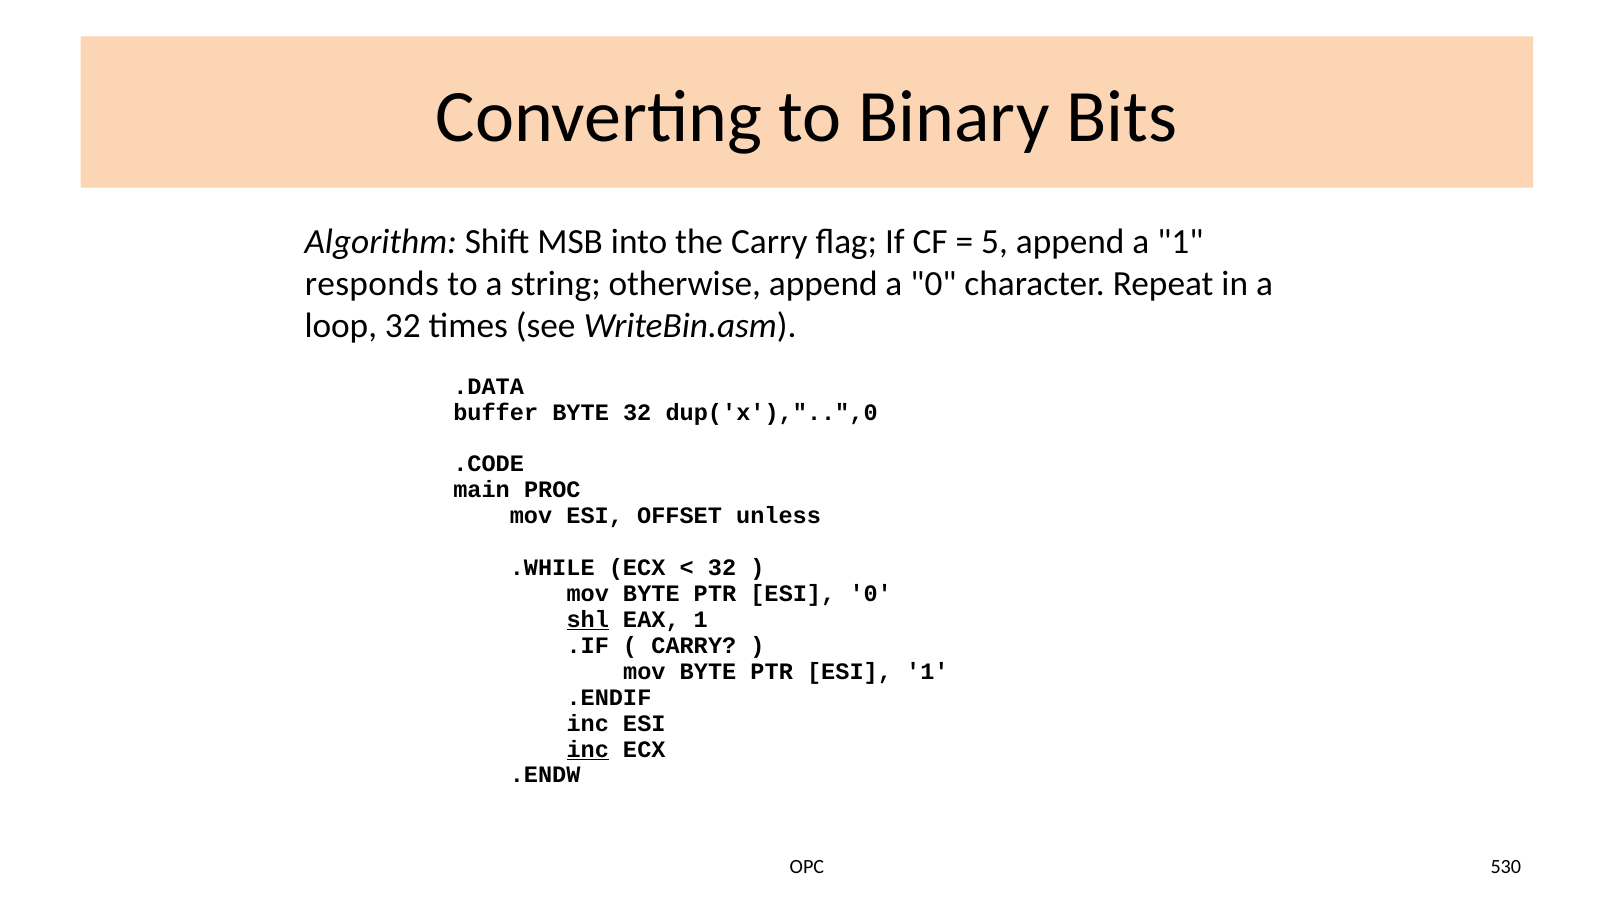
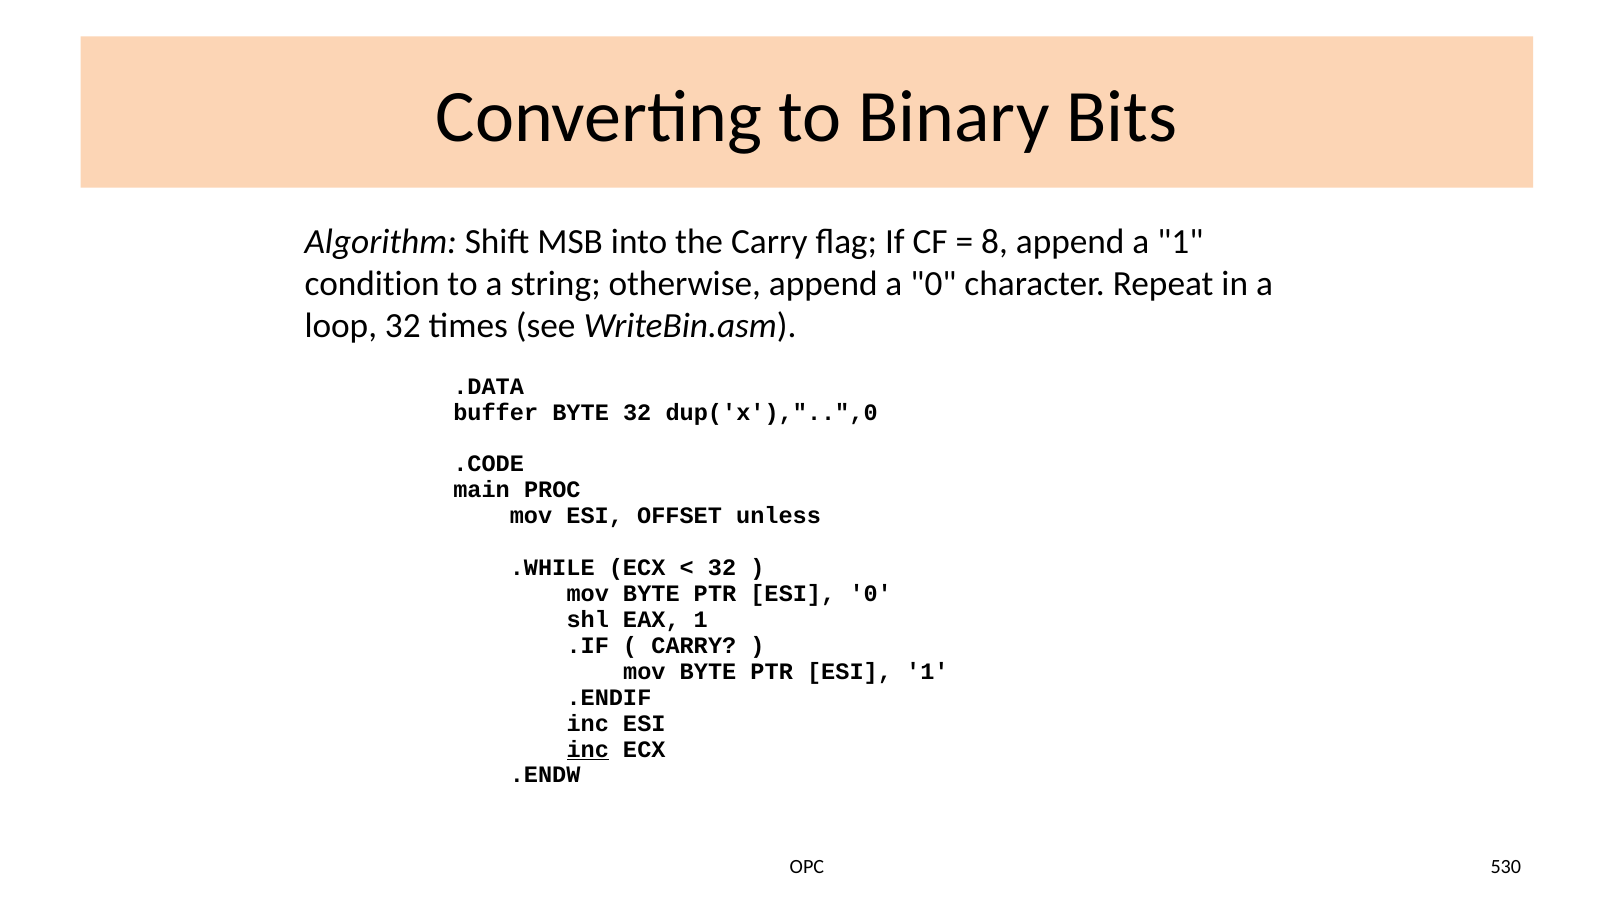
5: 5 -> 8
responds: responds -> condition
shl underline: present -> none
